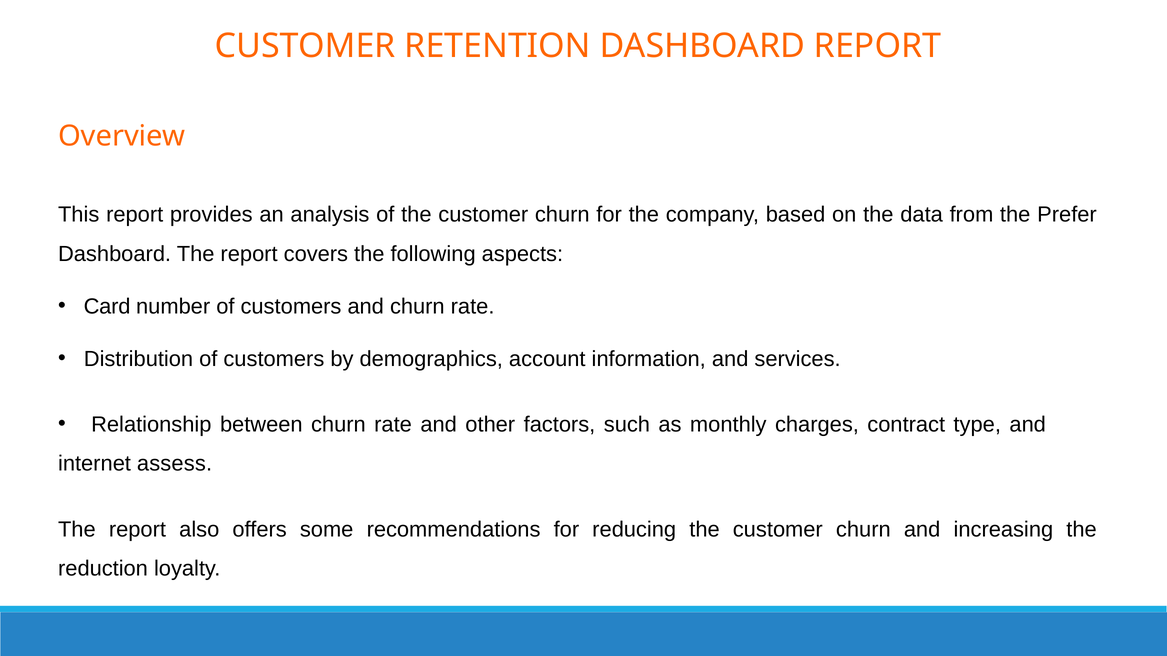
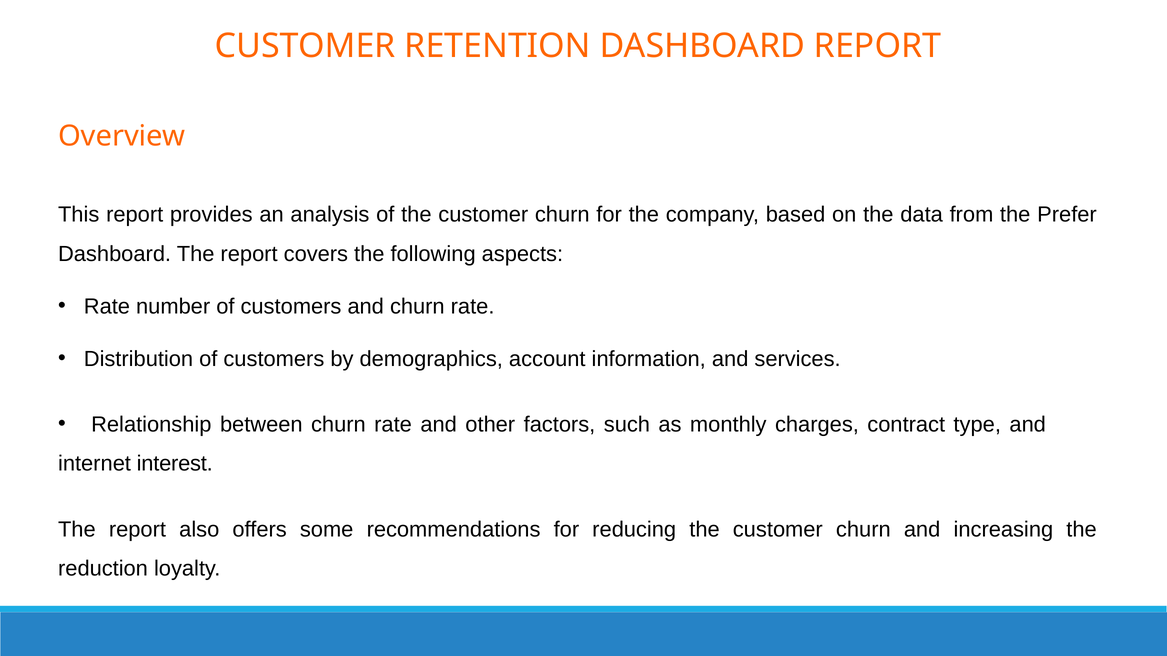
Card at (107, 307): Card -> Rate
assess: assess -> interest
